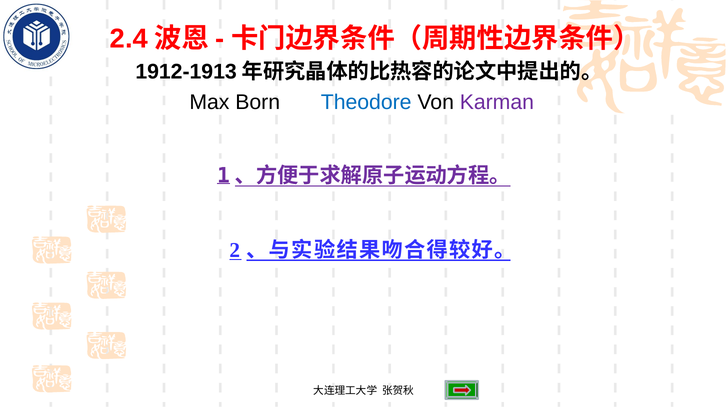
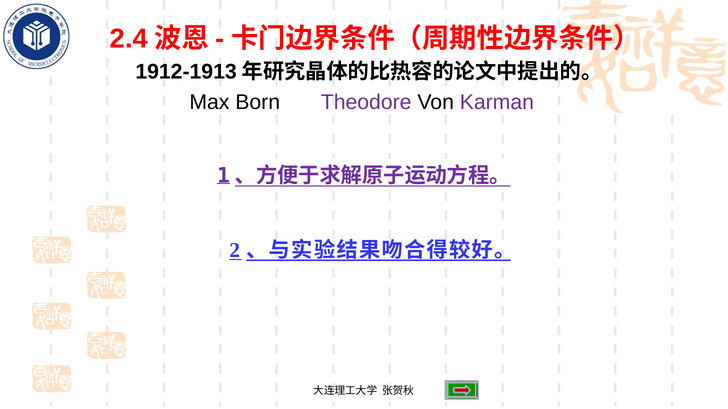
Theodore colour: blue -> purple
